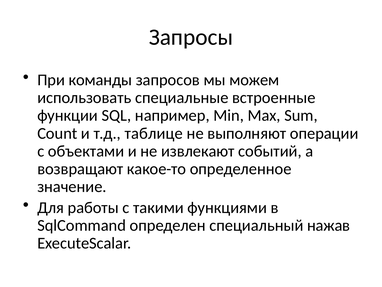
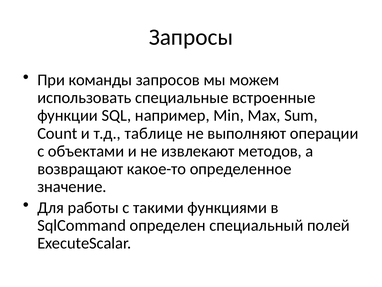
событий: событий -> методов
нажав: нажав -> полей
